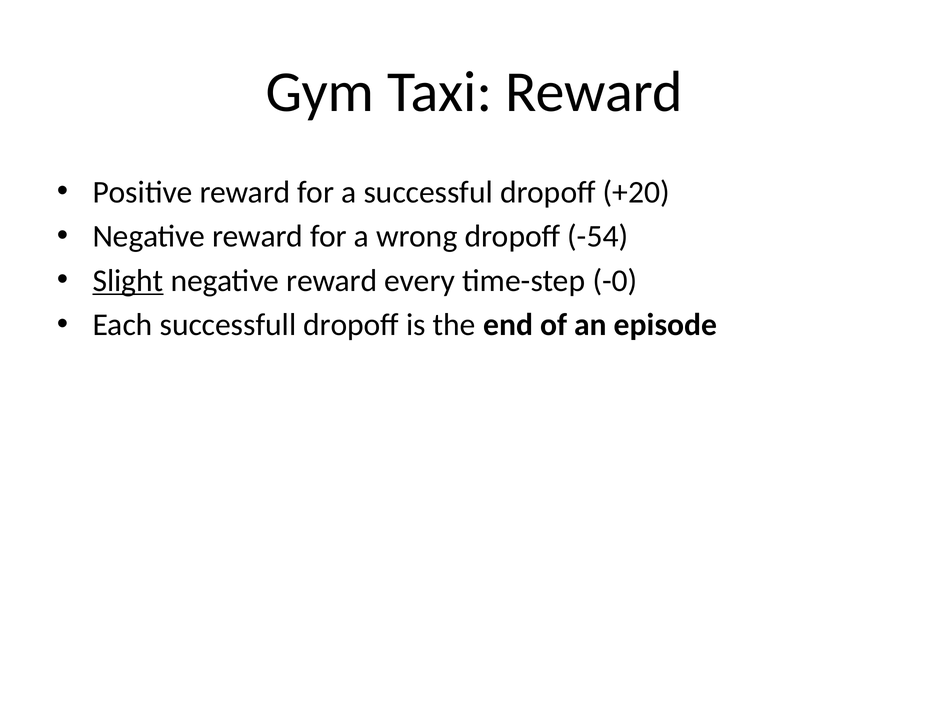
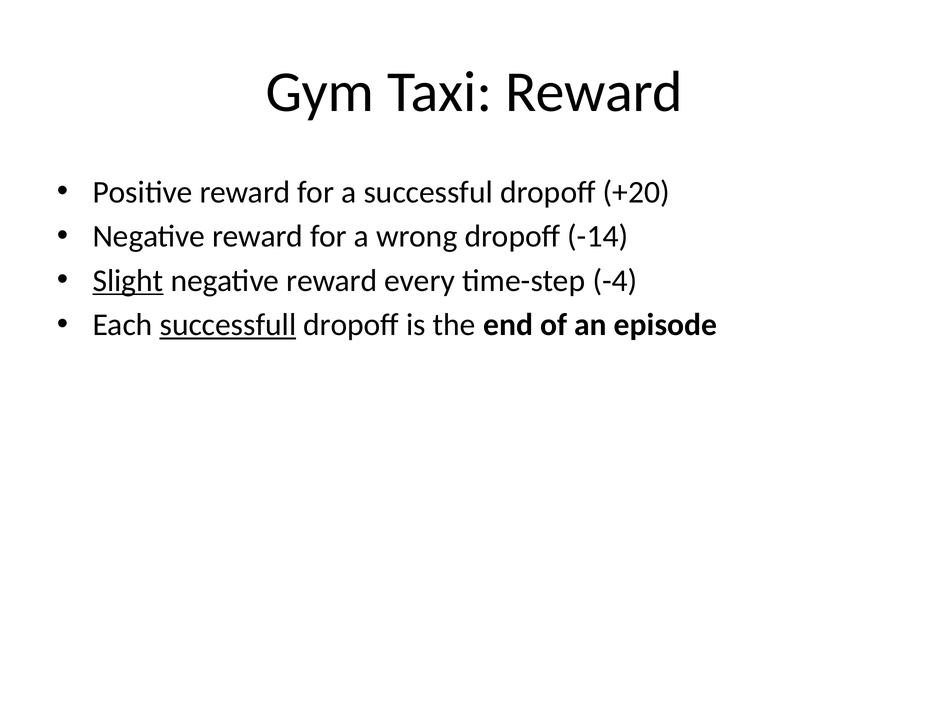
-54: -54 -> -14
-0: -0 -> -4
successfull underline: none -> present
